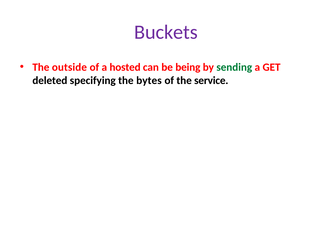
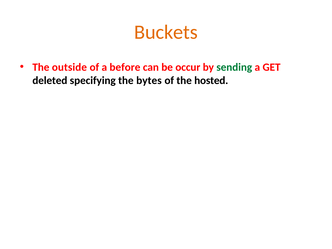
Buckets colour: purple -> orange
hosted: hosted -> before
being: being -> occur
service: service -> hosted
